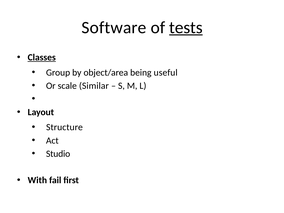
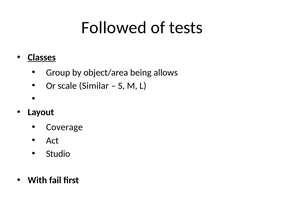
Software: Software -> Followed
tests underline: present -> none
useful: useful -> allows
Structure: Structure -> Coverage
